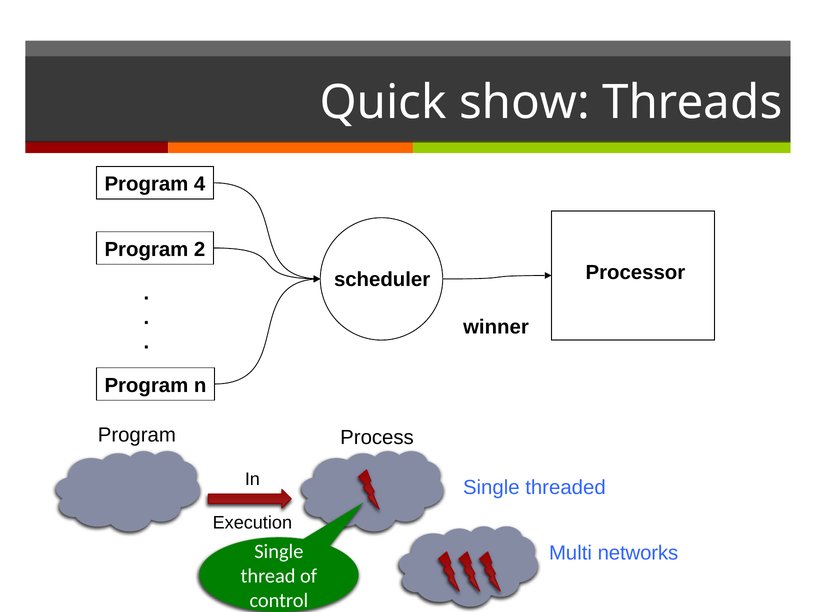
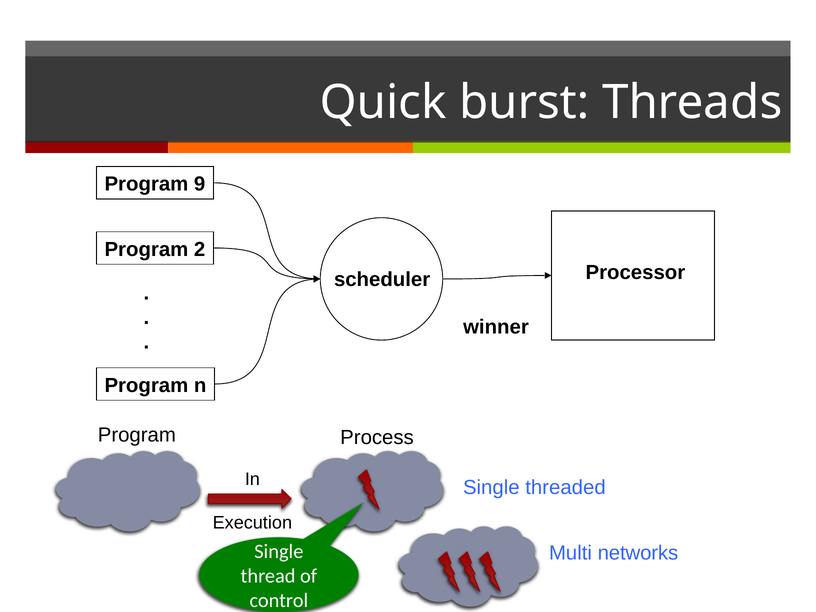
show: show -> burst
4: 4 -> 9
